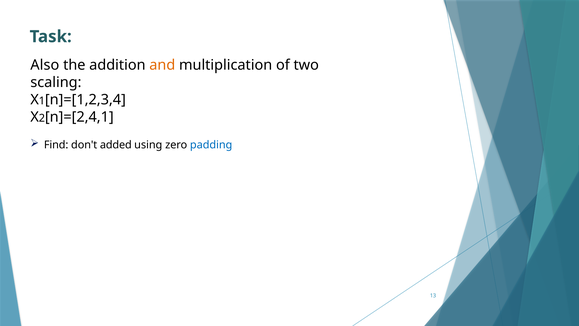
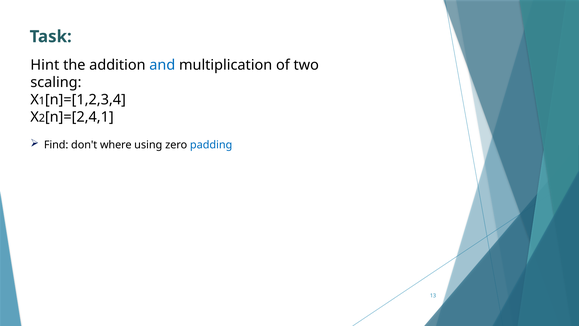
Also: Also -> Hint
and colour: orange -> blue
added: added -> where
